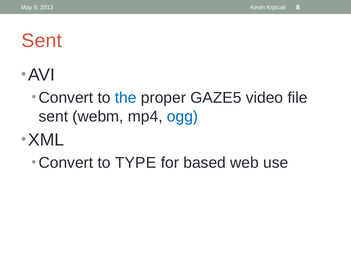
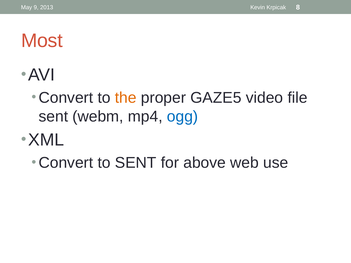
Sent at (42, 41): Sent -> Most
the colour: blue -> orange
to TYPE: TYPE -> SENT
based: based -> above
